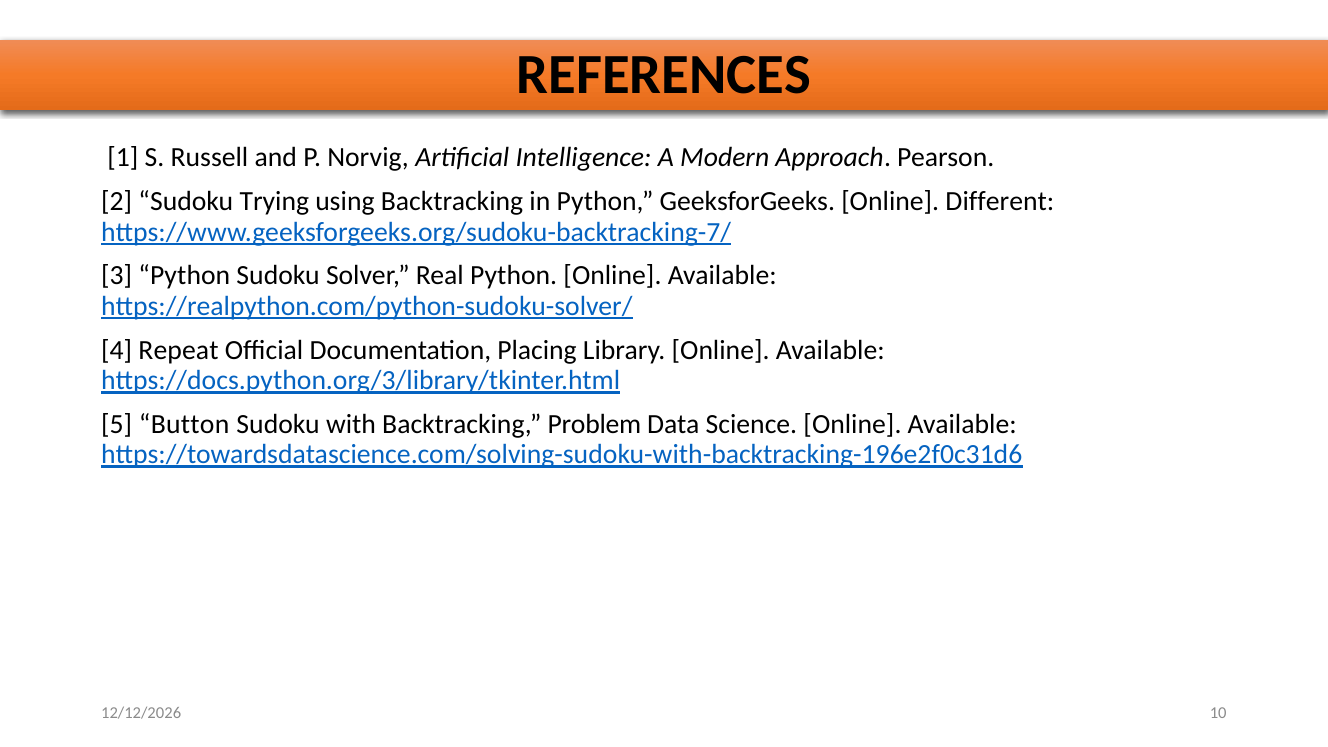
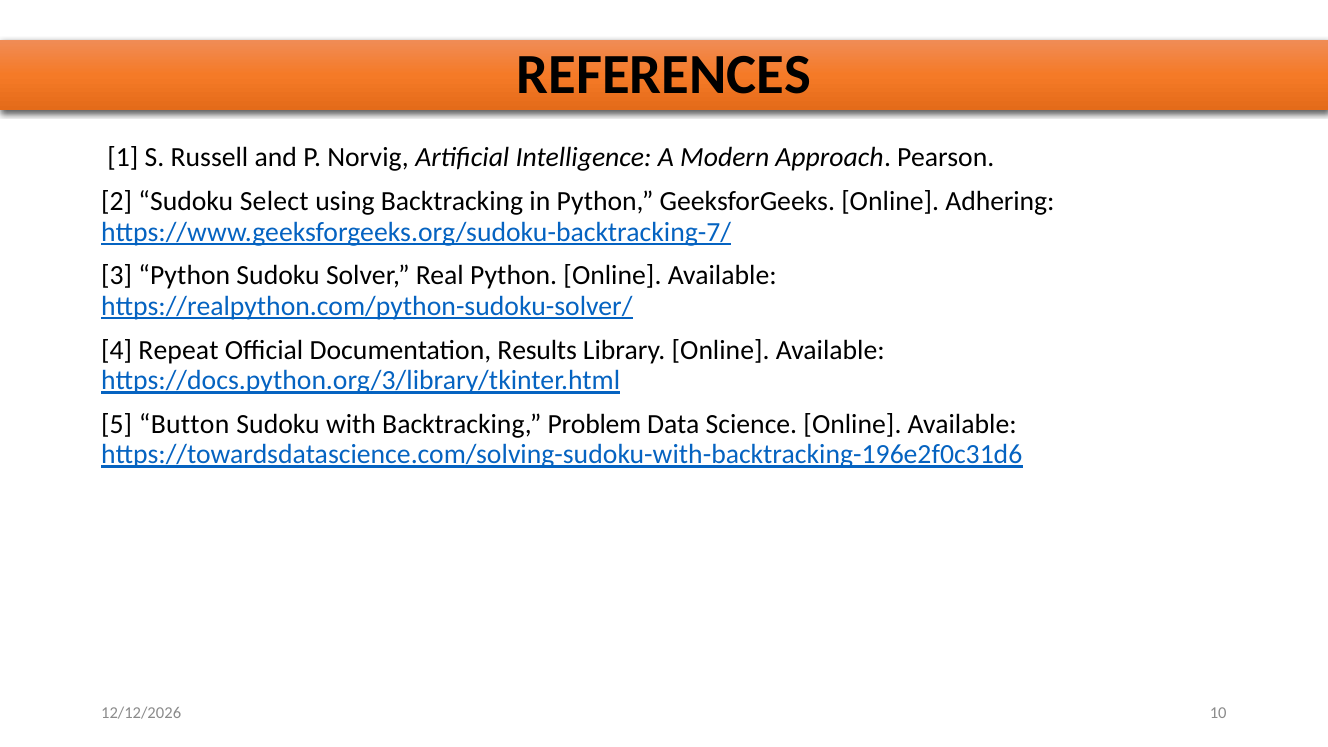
Trying: Trying -> Select
Different: Different -> Adhering
Placing: Placing -> Results
